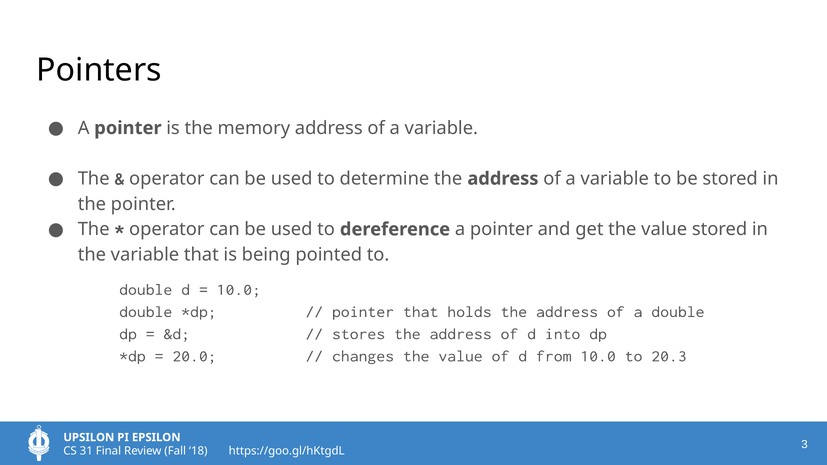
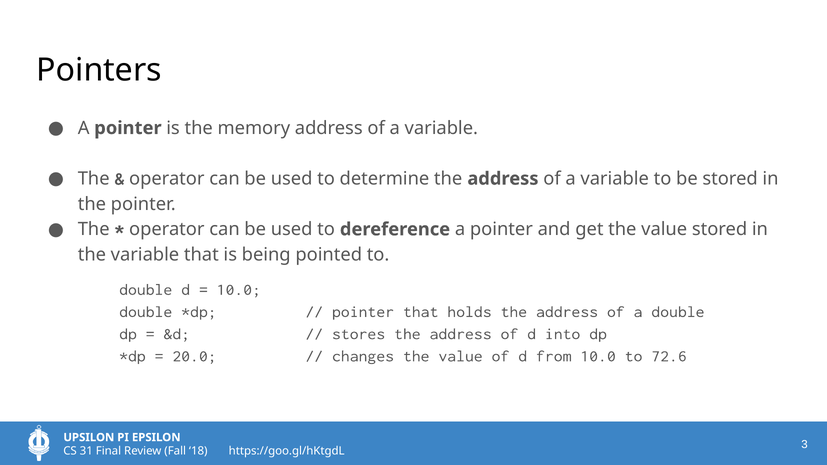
20.3: 20.3 -> 72.6
